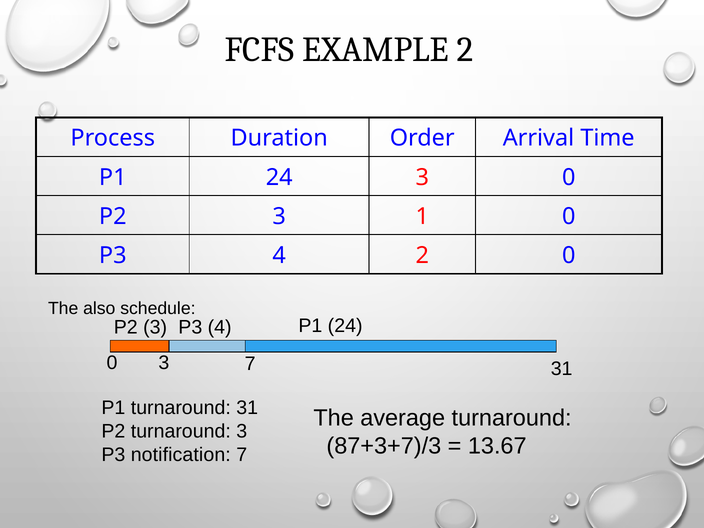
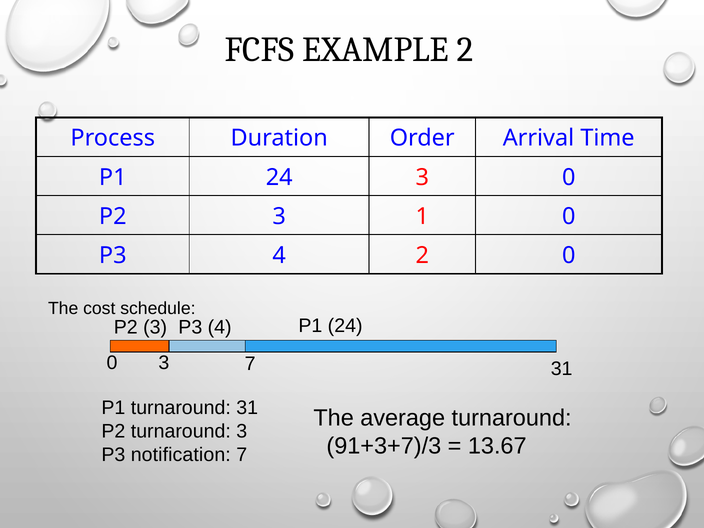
also: also -> cost
87+3+7)/3: 87+3+7)/3 -> 91+3+7)/3
